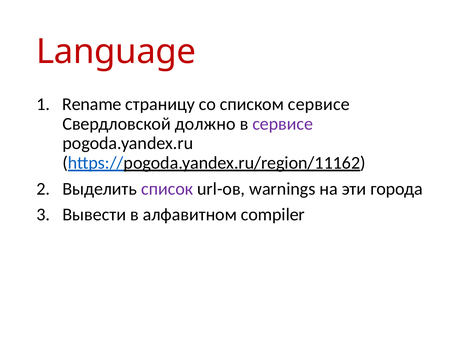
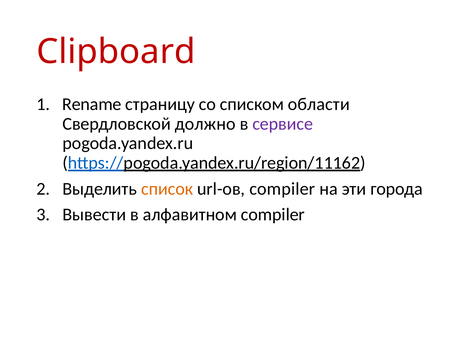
Language: Language -> Clipboard
списком сервисе: сервисе -> области
список colour: purple -> orange
url-ов warnings: warnings -> compiler
